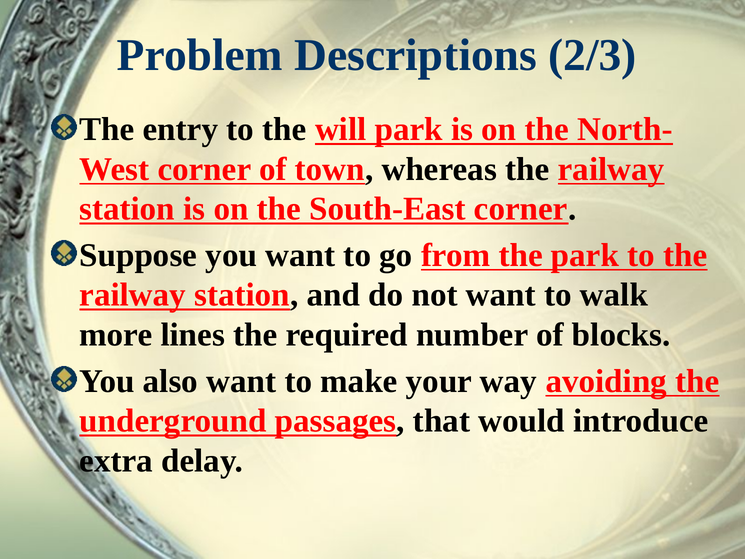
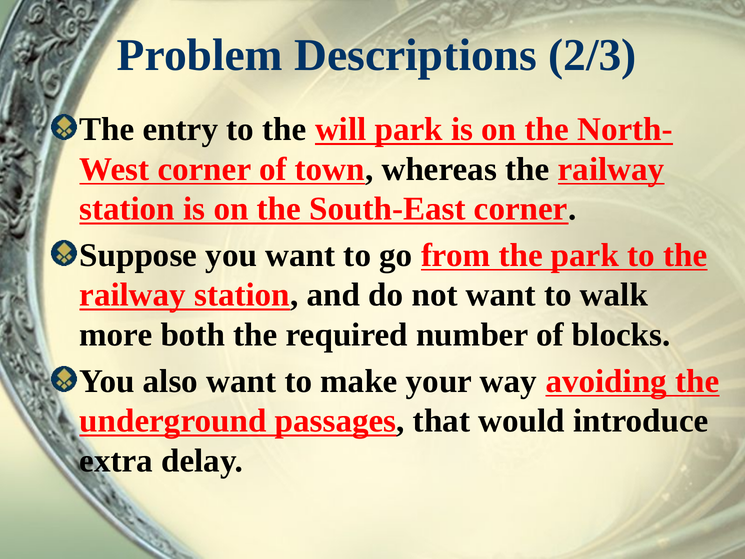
lines: lines -> both
